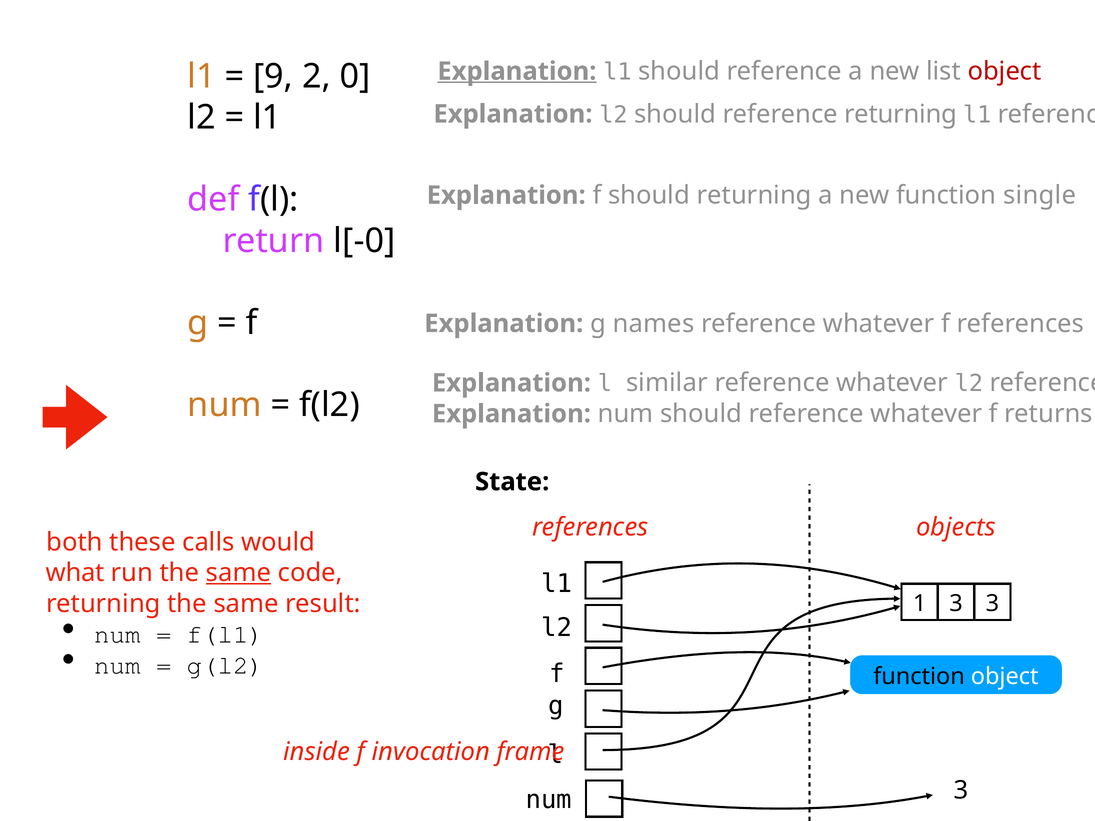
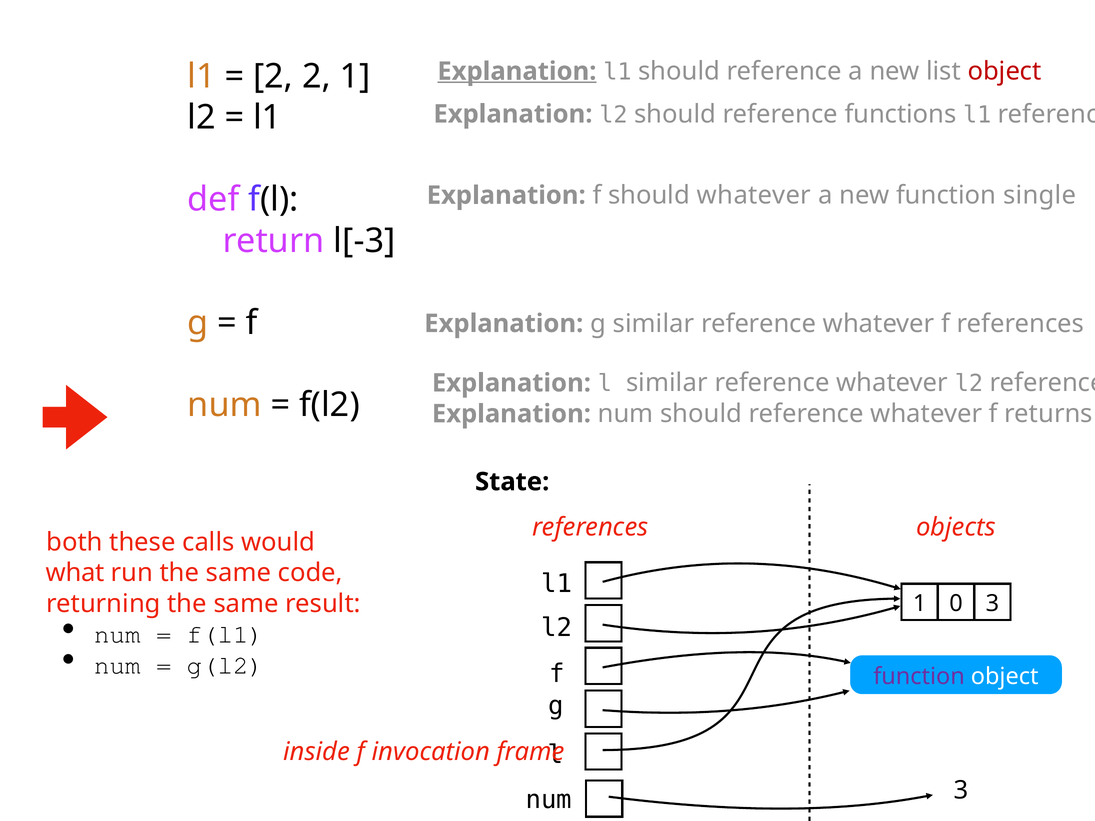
9 at (273, 77): 9 -> 2
2 0: 0 -> 1
reference returning: returning -> functions
should returning: returning -> whatever
l[-0: l[-0 -> l[-3
g names: names -> similar
same at (238, 573) underline: present -> none
1 3: 3 -> 0
function at (919, 677) colour: black -> purple
